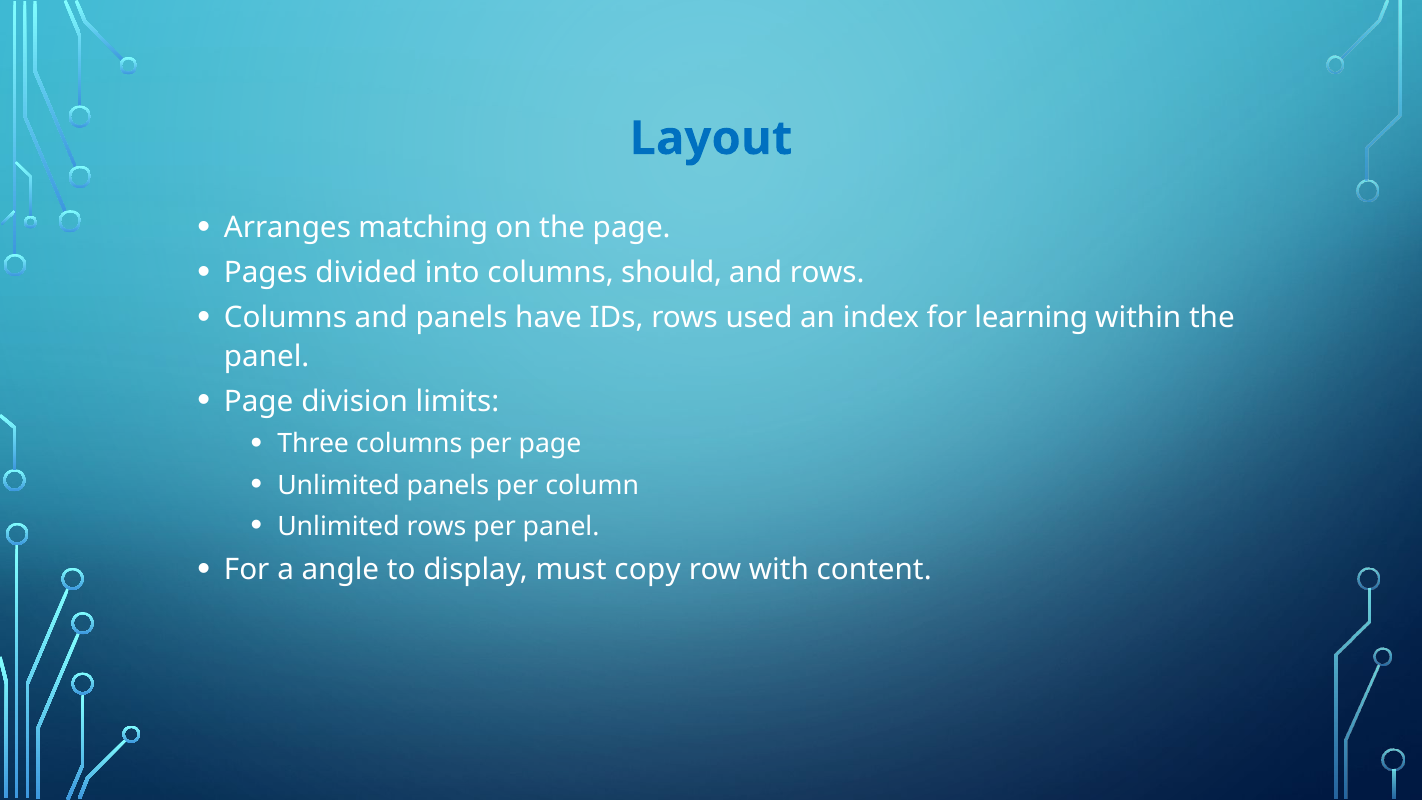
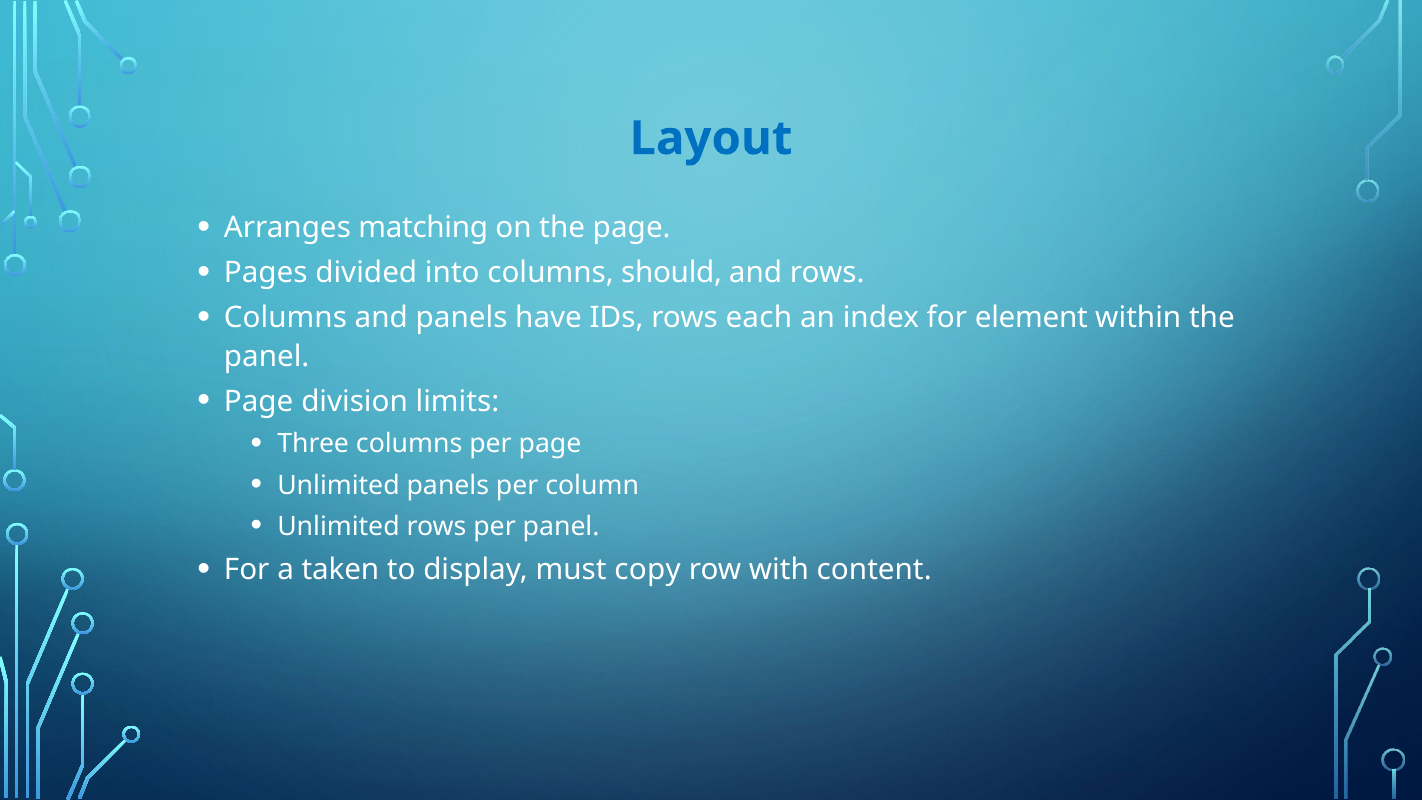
used: used -> each
learning: learning -> element
angle: angle -> taken
